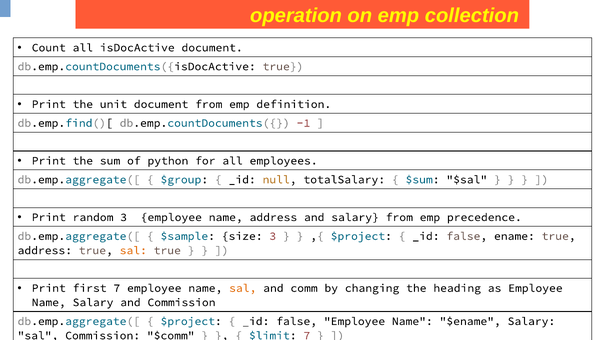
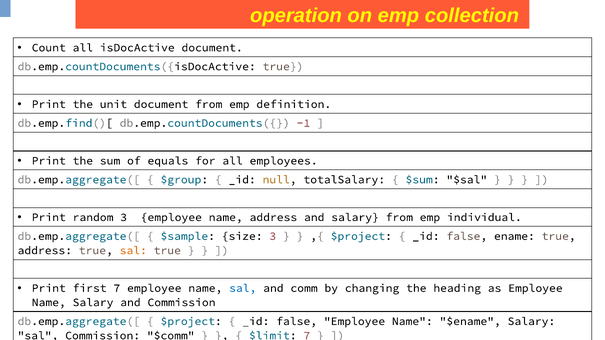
python: python -> equals
precedence: precedence -> individual
sal at (243, 288) colour: orange -> blue
